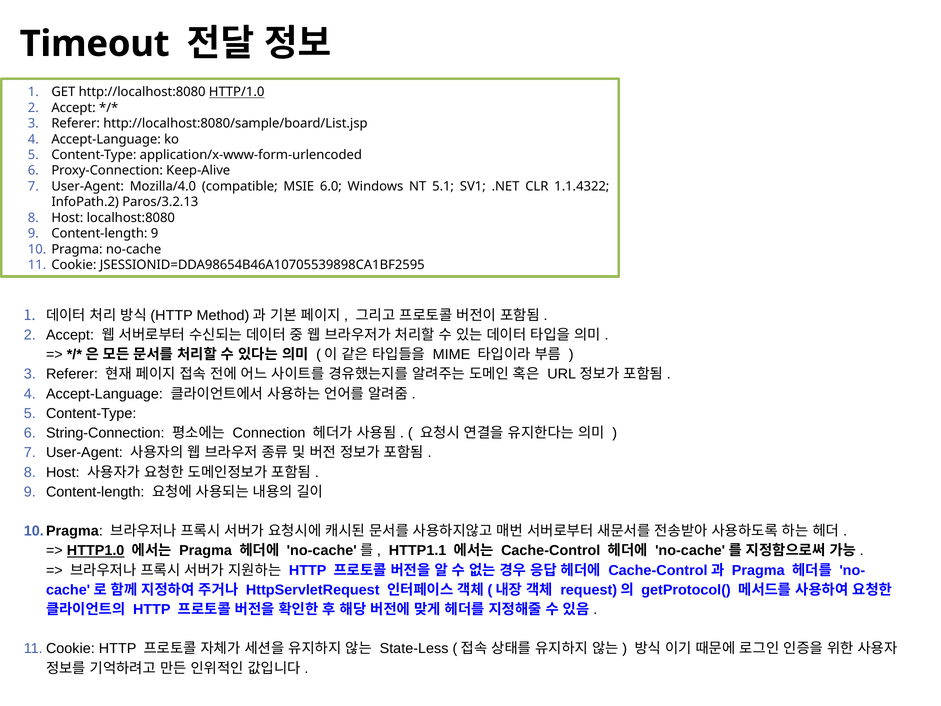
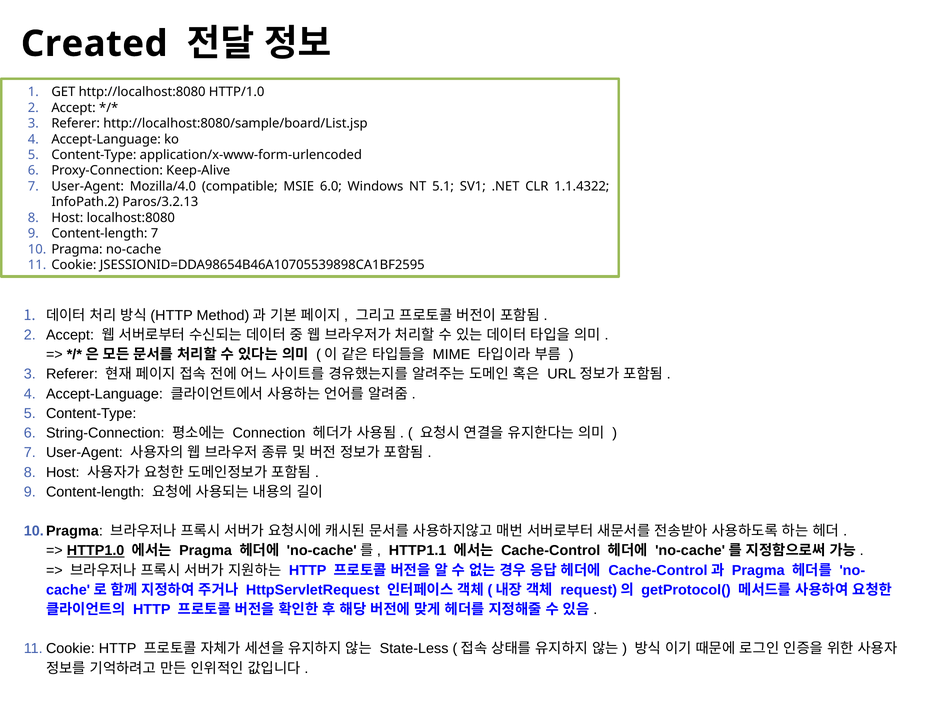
Timeout: Timeout -> Created
HTTP/1.0 underline: present -> none
Content-length 9: 9 -> 7
